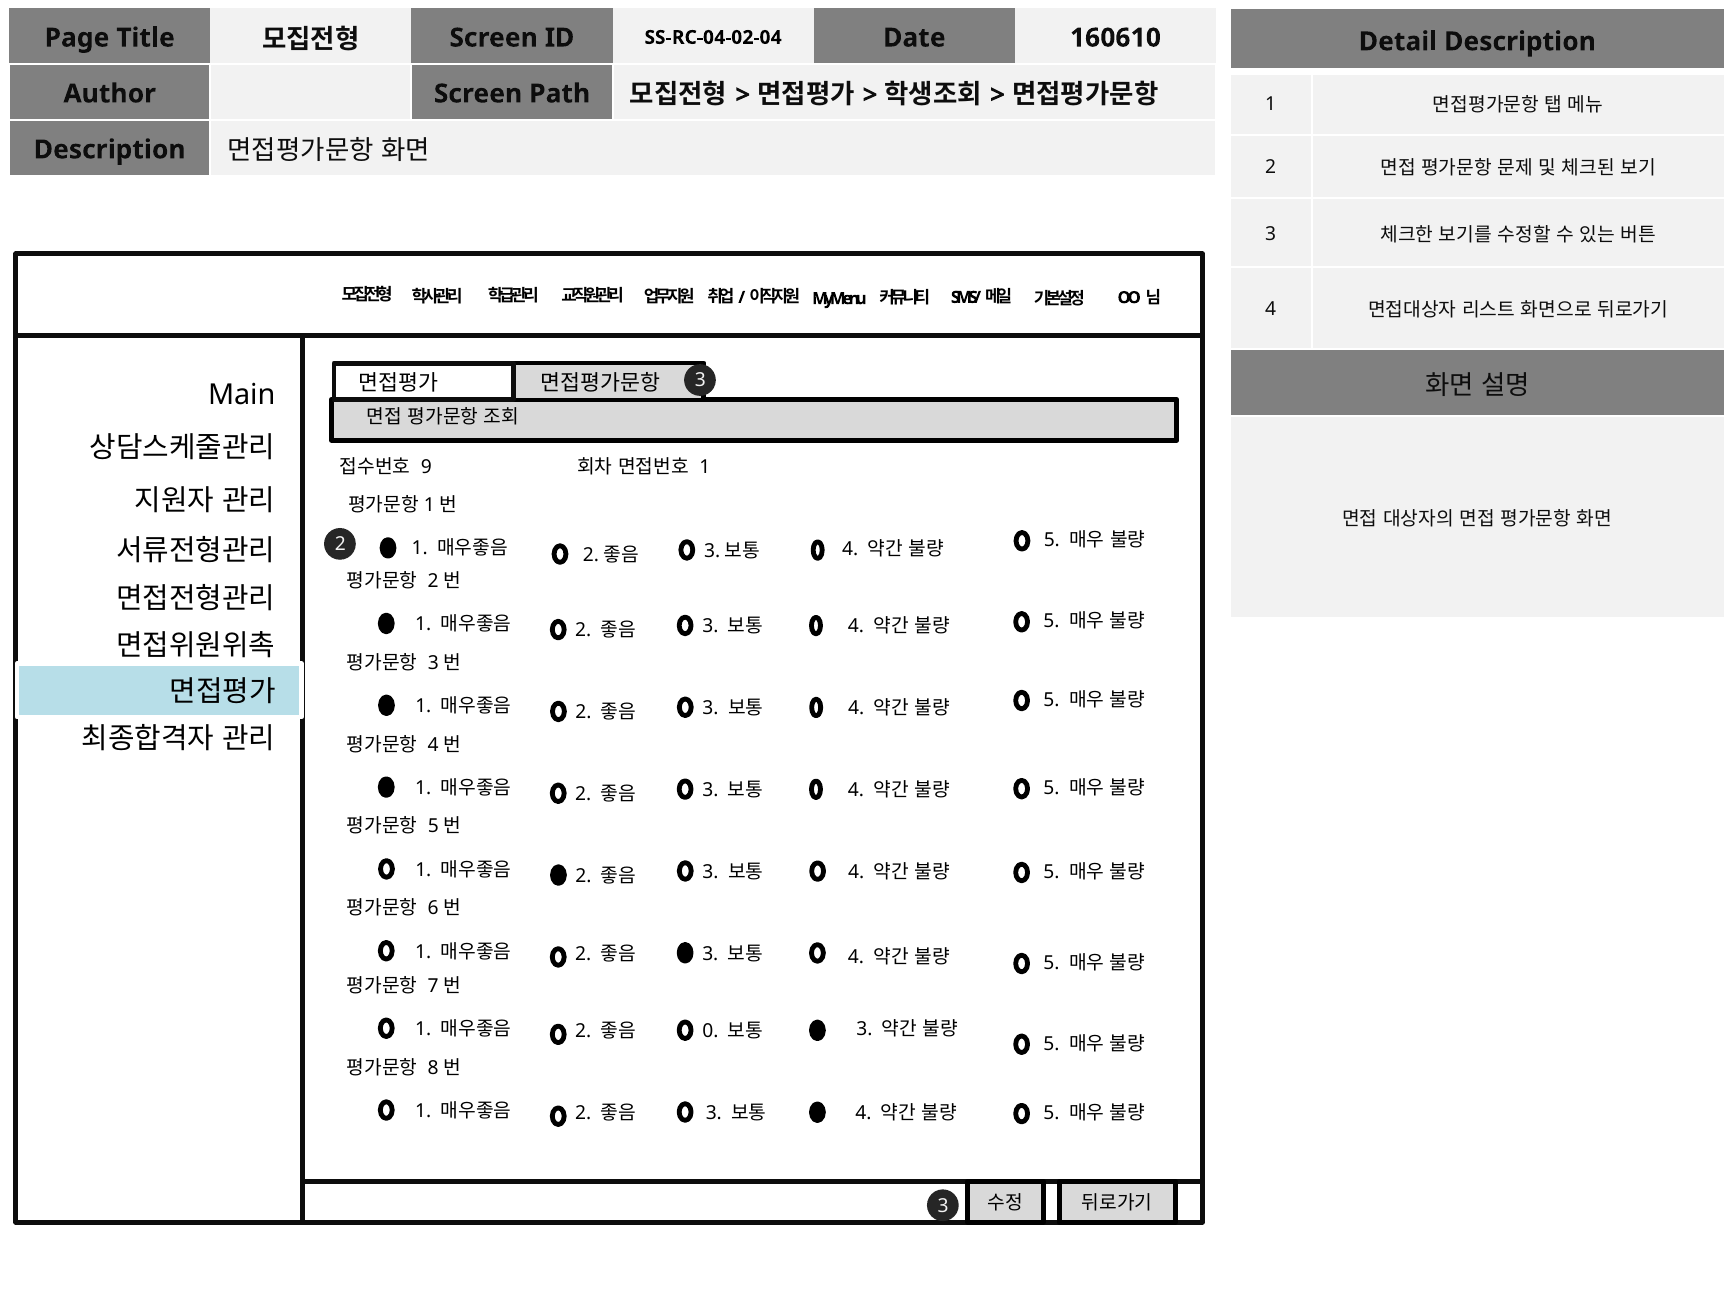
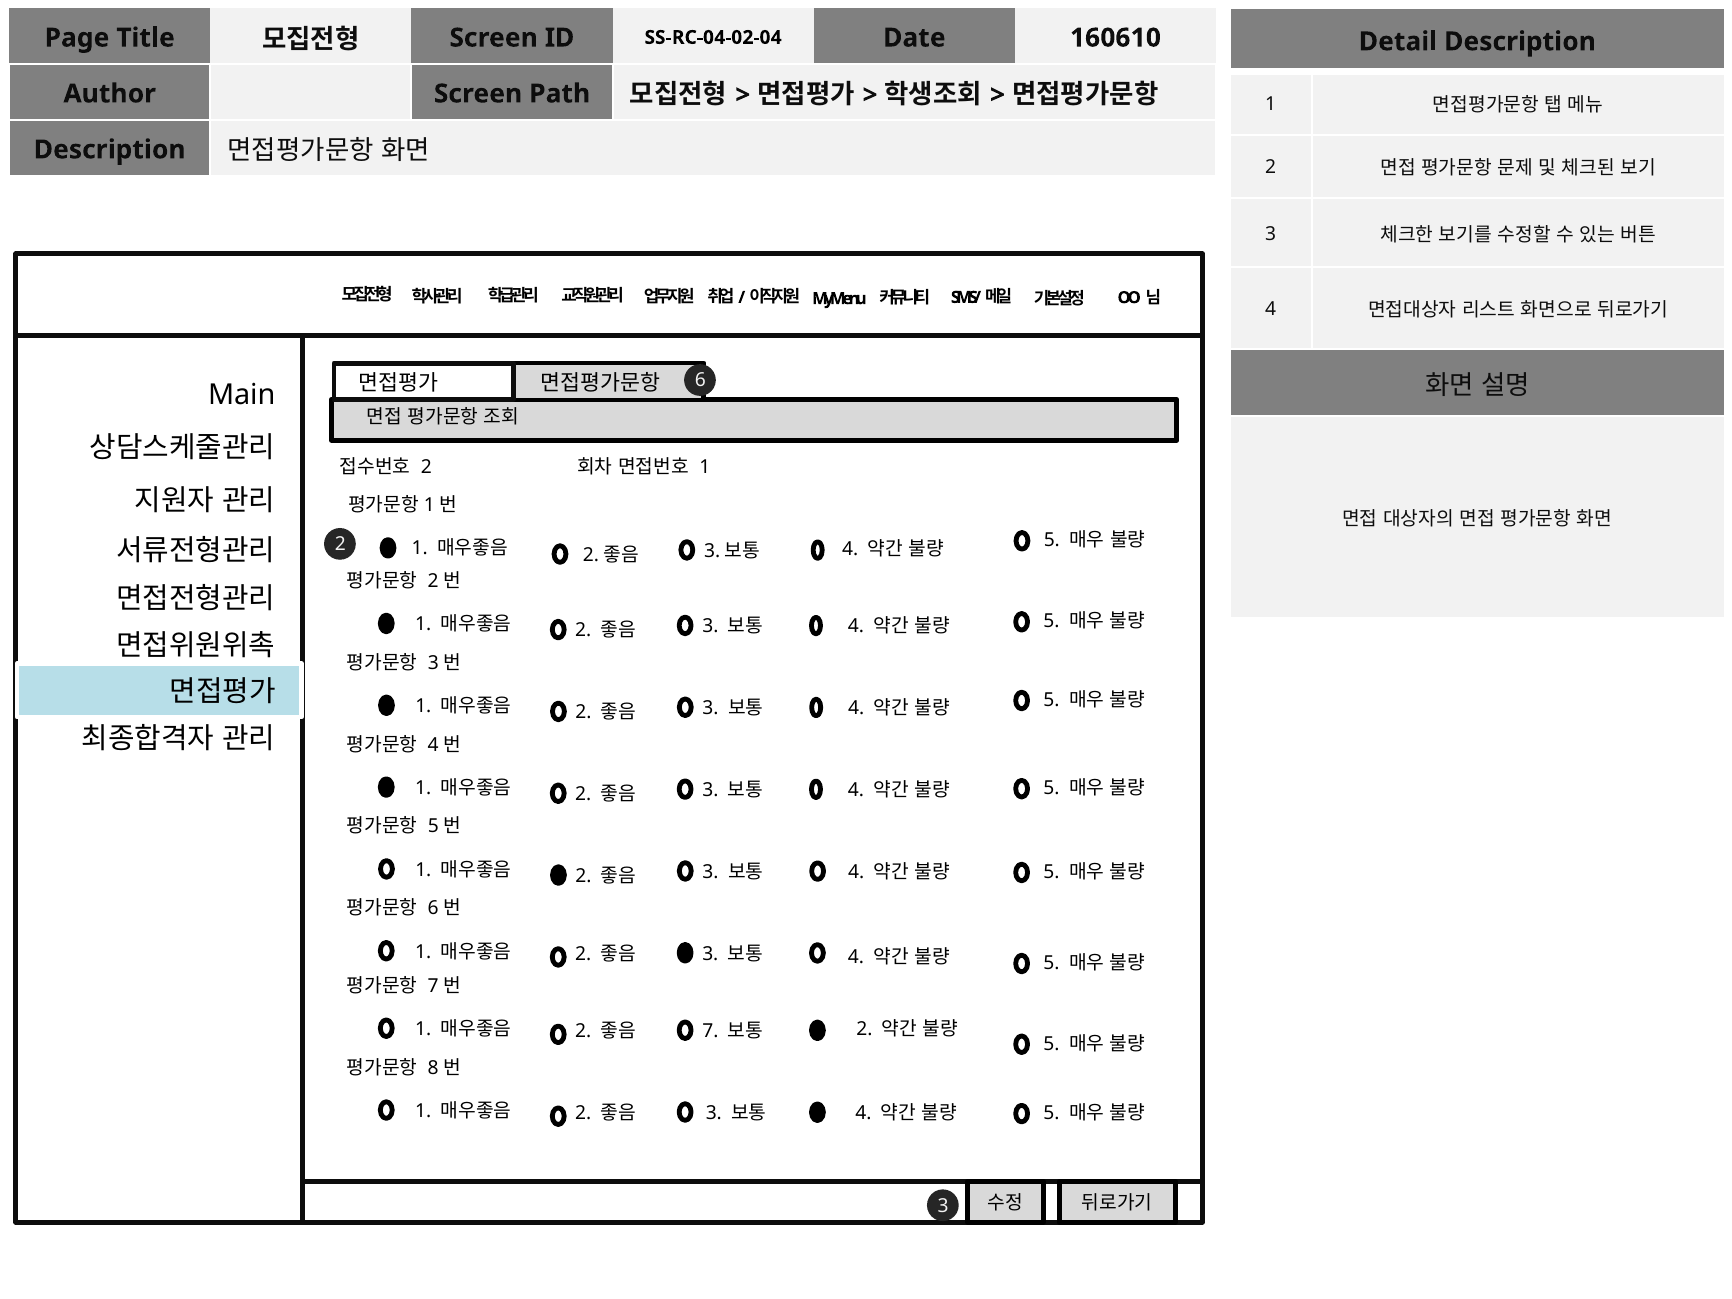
3 at (700, 381): 3 -> 6
9 at (426, 467): 9 -> 2
0: 0 -> 7
3 at (864, 1029): 3 -> 2
